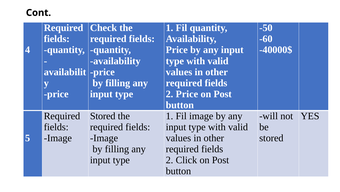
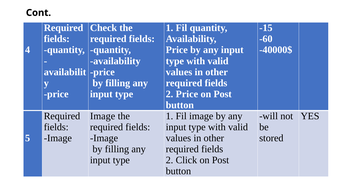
-50: -50 -> -15
Stored at (103, 116): Stored -> Image
